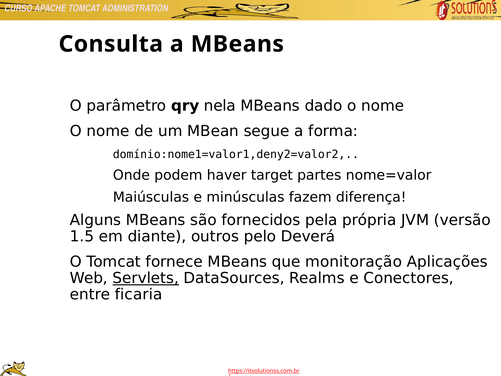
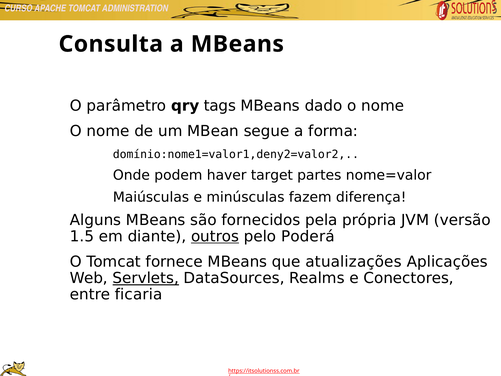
nela: nela -> tags
outros underline: none -> present
Deverá: Deverá -> Poderá
monitoração: monitoração -> atualizações
